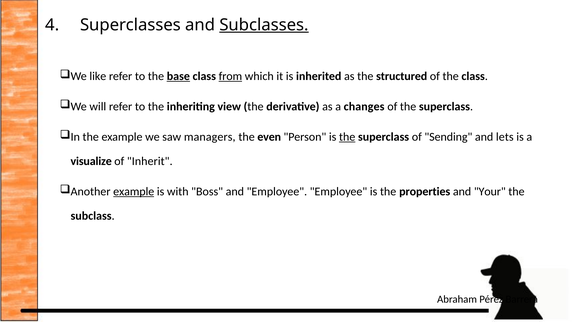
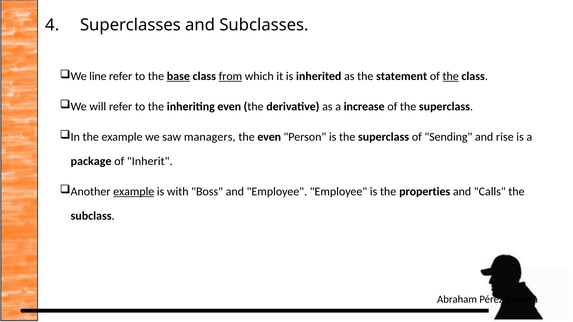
Subclasses underline: present -> none
like: like -> line
structured: structured -> statement
the at (451, 76) underline: none -> present
inheriting view: view -> even
changes: changes -> increase
the at (347, 137) underline: present -> none
lets: lets -> rise
visualize: visualize -> package
Your: Your -> Calls
